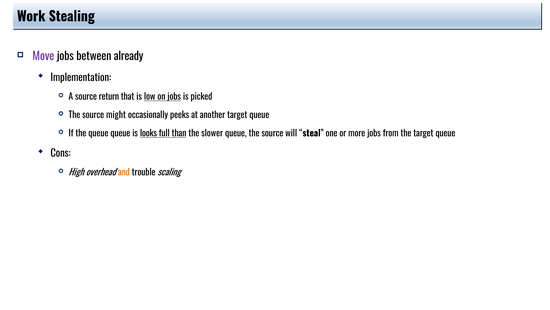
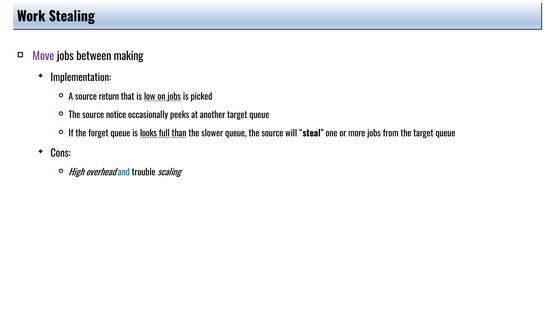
already: already -> making
might: might -> notice
the queue: queue -> forget
and colour: orange -> blue
